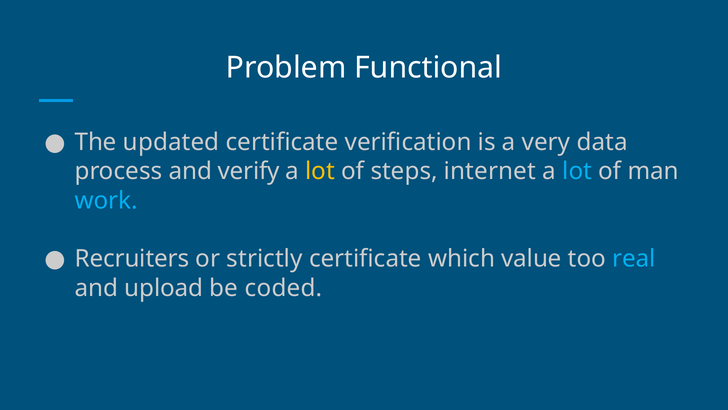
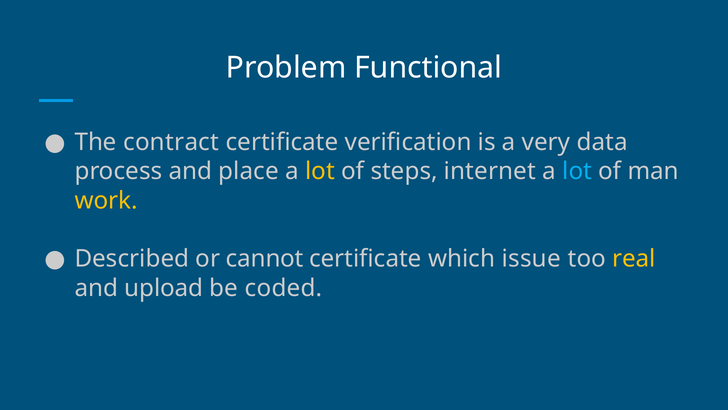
updated: updated -> contract
verify: verify -> place
work colour: light blue -> yellow
Recruiters: Recruiters -> Described
strictly: strictly -> cannot
value: value -> issue
real colour: light blue -> yellow
